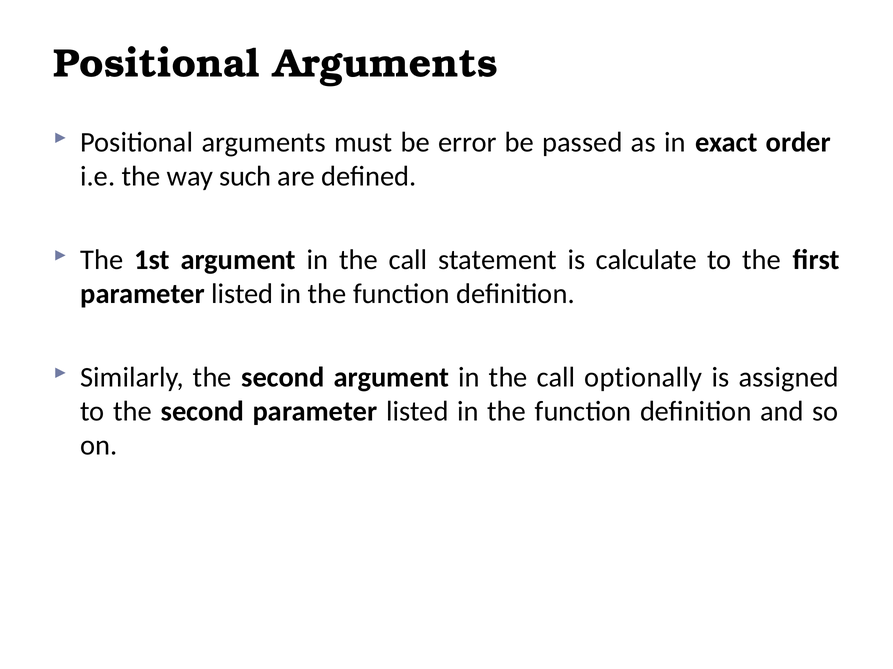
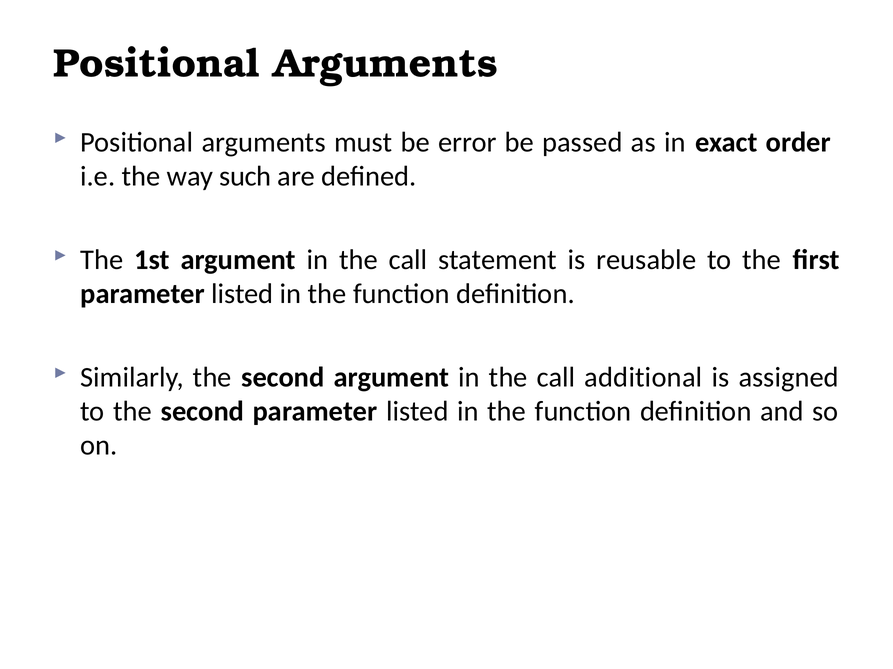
calculate: calculate -> reusable
optionally: optionally -> additional
